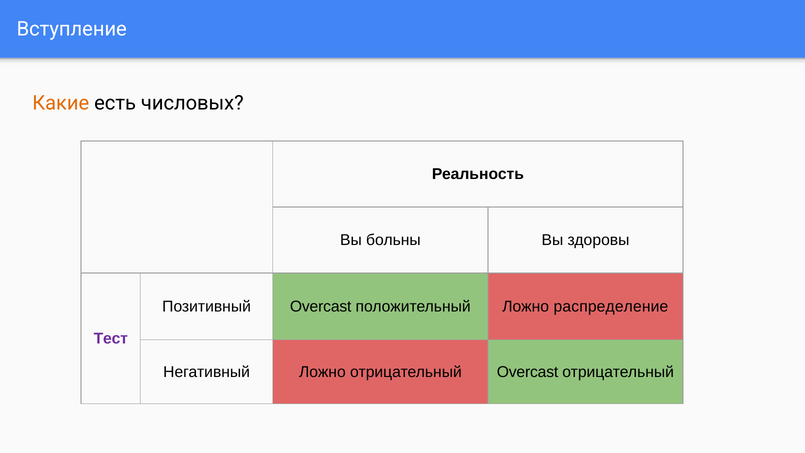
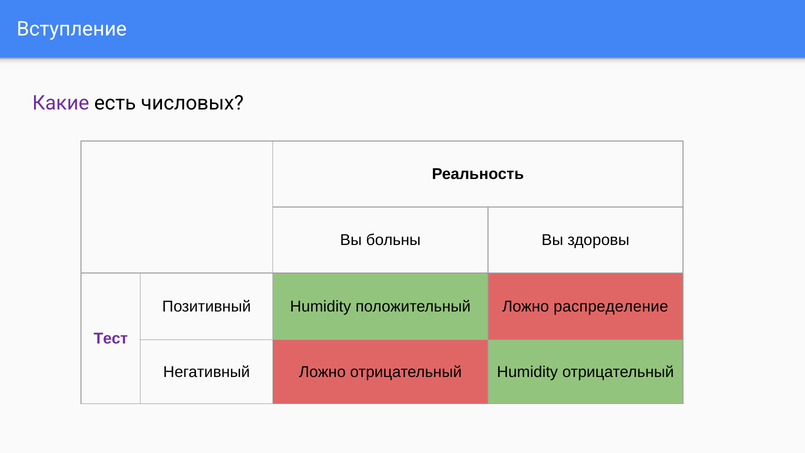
Какие colour: orange -> purple
Позитивный Overcast: Overcast -> Humidity
отрицательный Overcast: Overcast -> Humidity
